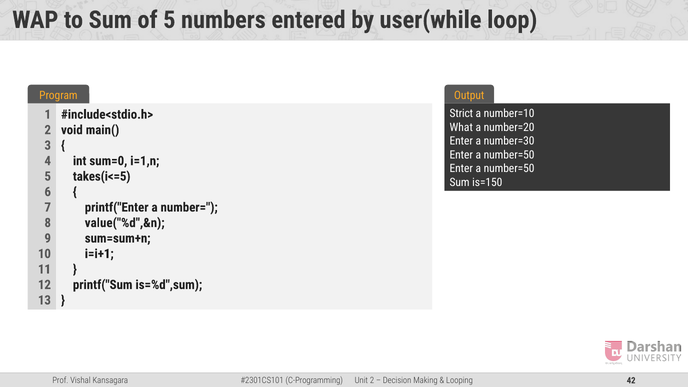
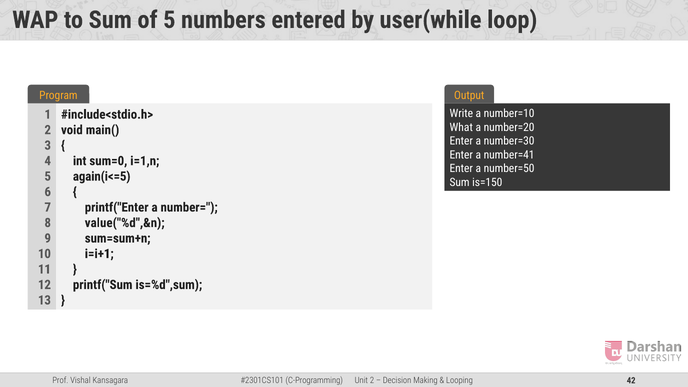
Strict: Strict -> Write
number=50 at (509, 155): number=50 -> number=41
takes(i<=5: takes(i<=5 -> again(i<=5
